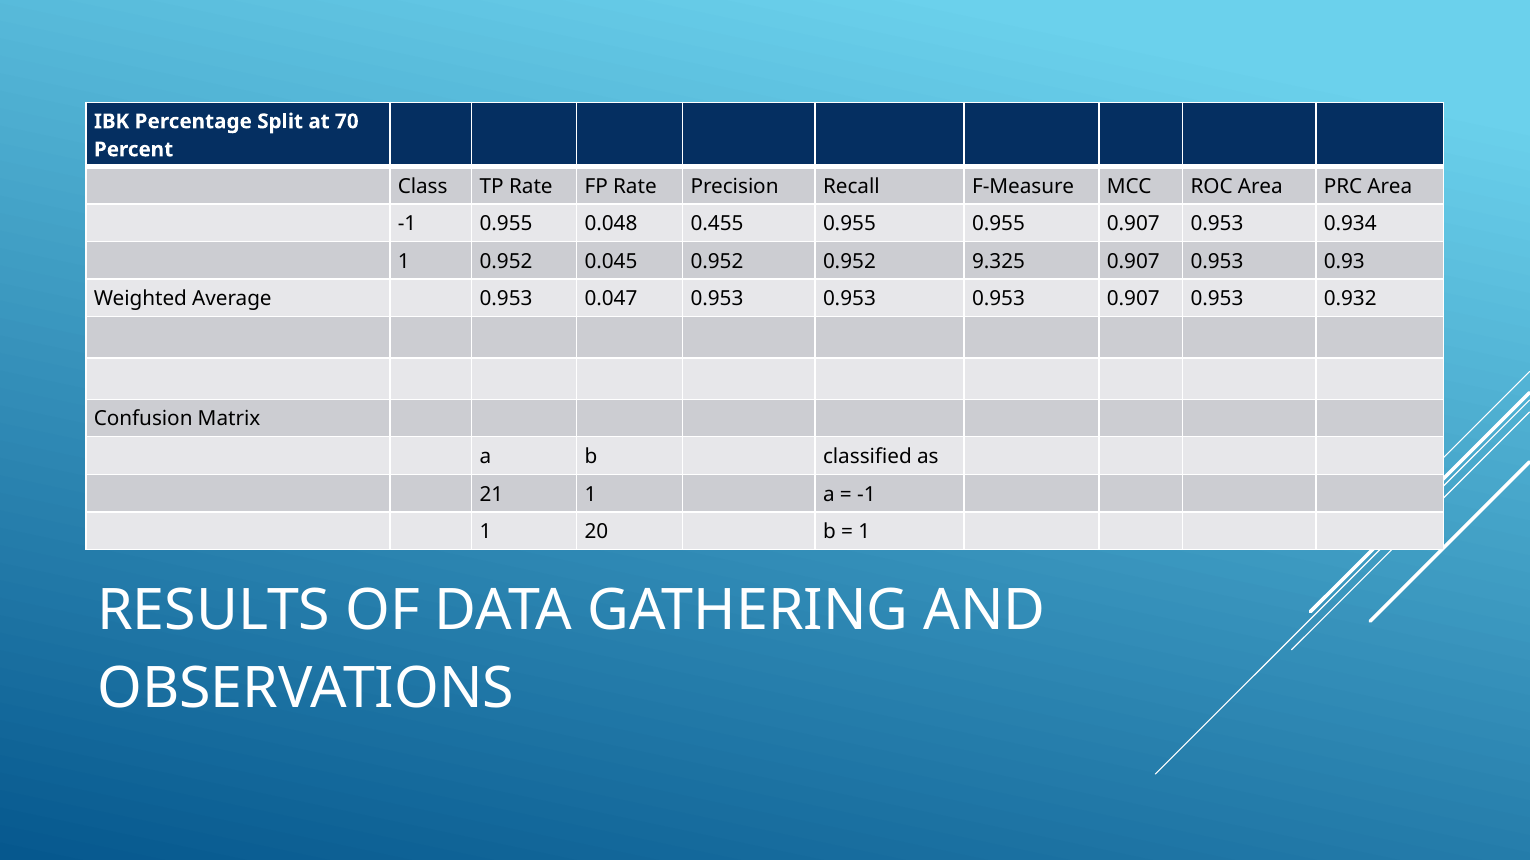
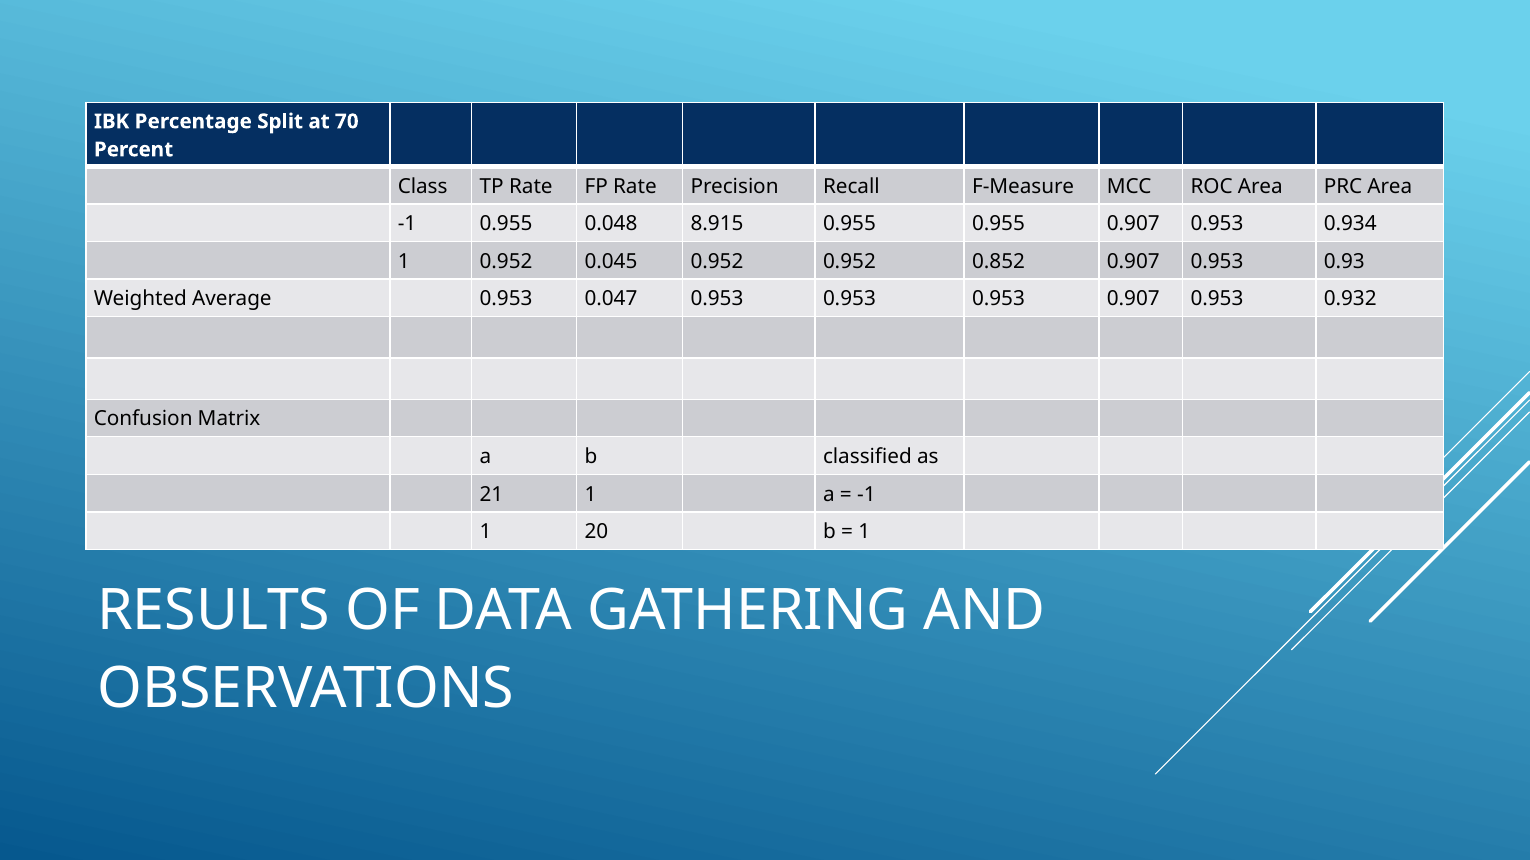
0.455: 0.455 -> 8.915
9.325: 9.325 -> 0.852
